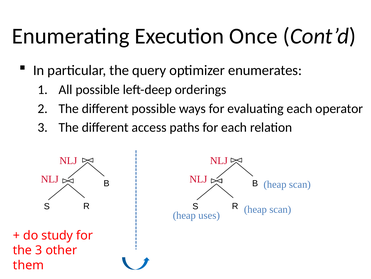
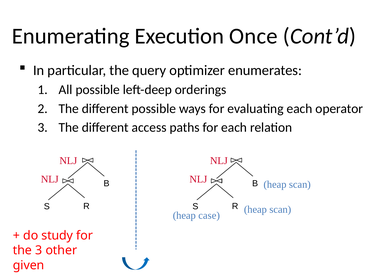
uses: uses -> case
them: them -> given
